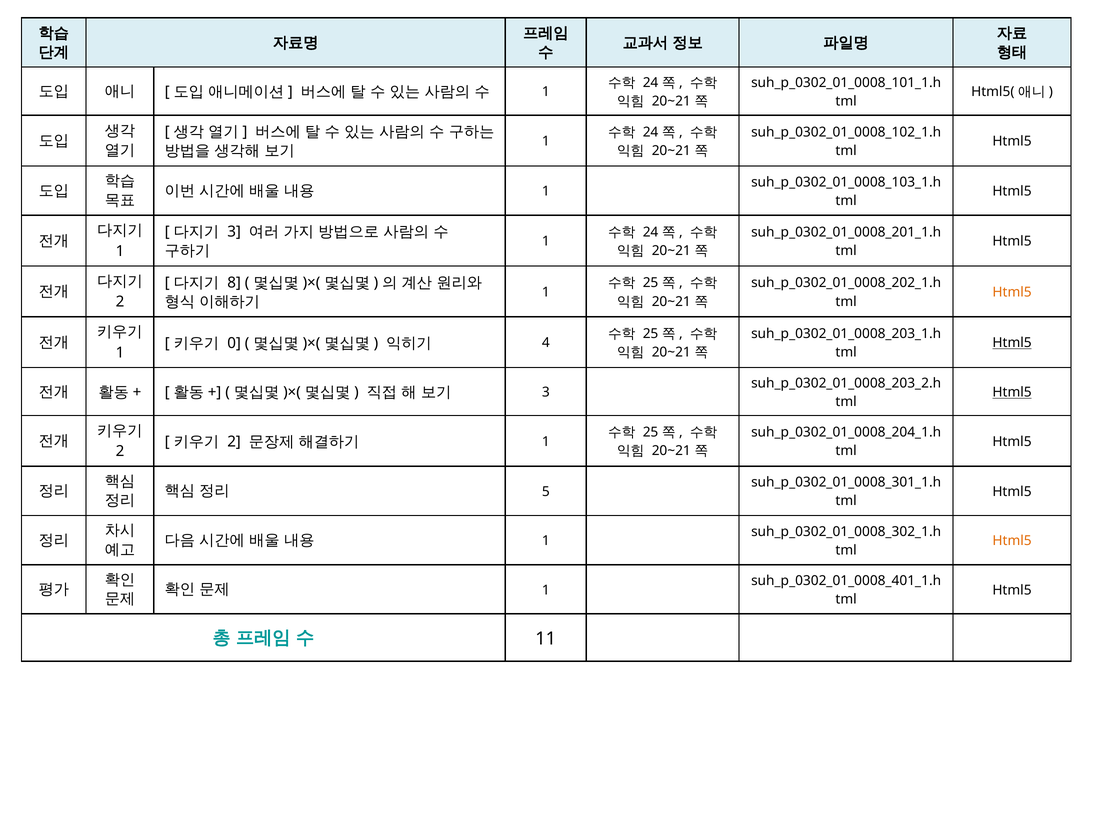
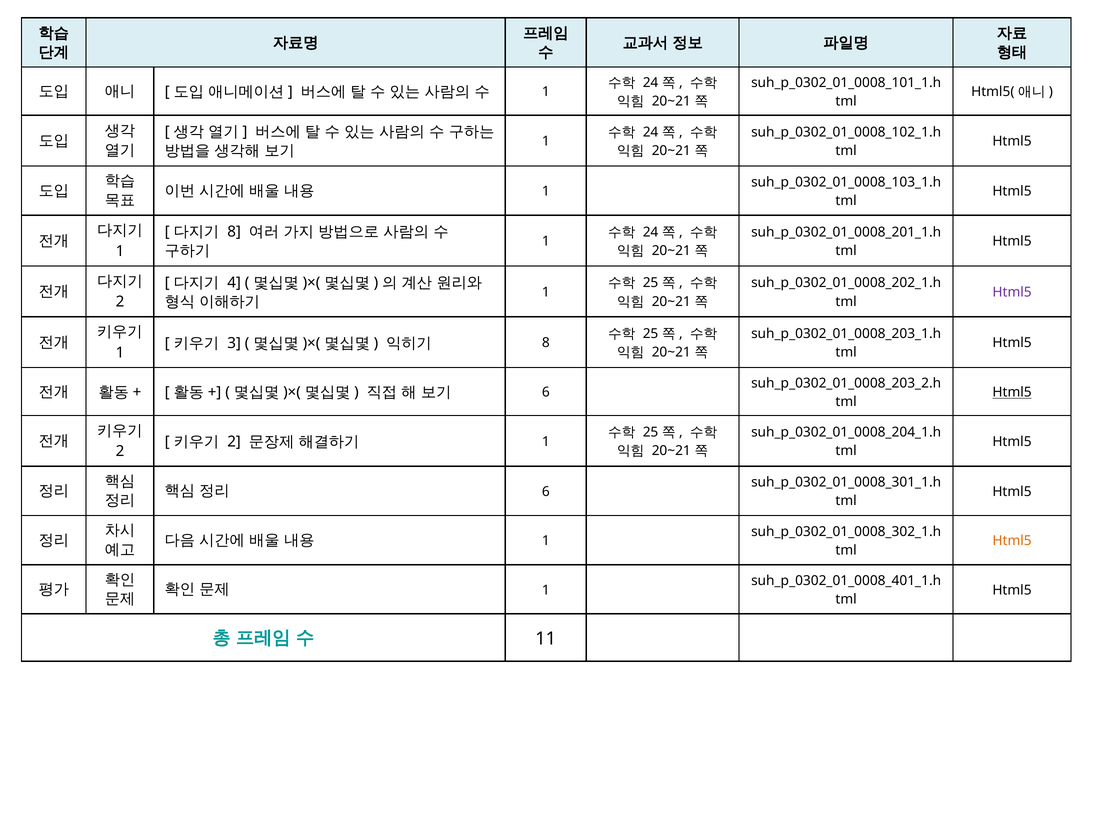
3 at (234, 232): 3 -> 8
8: 8 -> 4
Html5 at (1012, 292) colour: orange -> purple
0: 0 -> 3
4 at (546, 343): 4 -> 8
Html5 at (1012, 343) underline: present -> none
3 at (546, 393): 3 -> 6
5 at (546, 492): 5 -> 6
